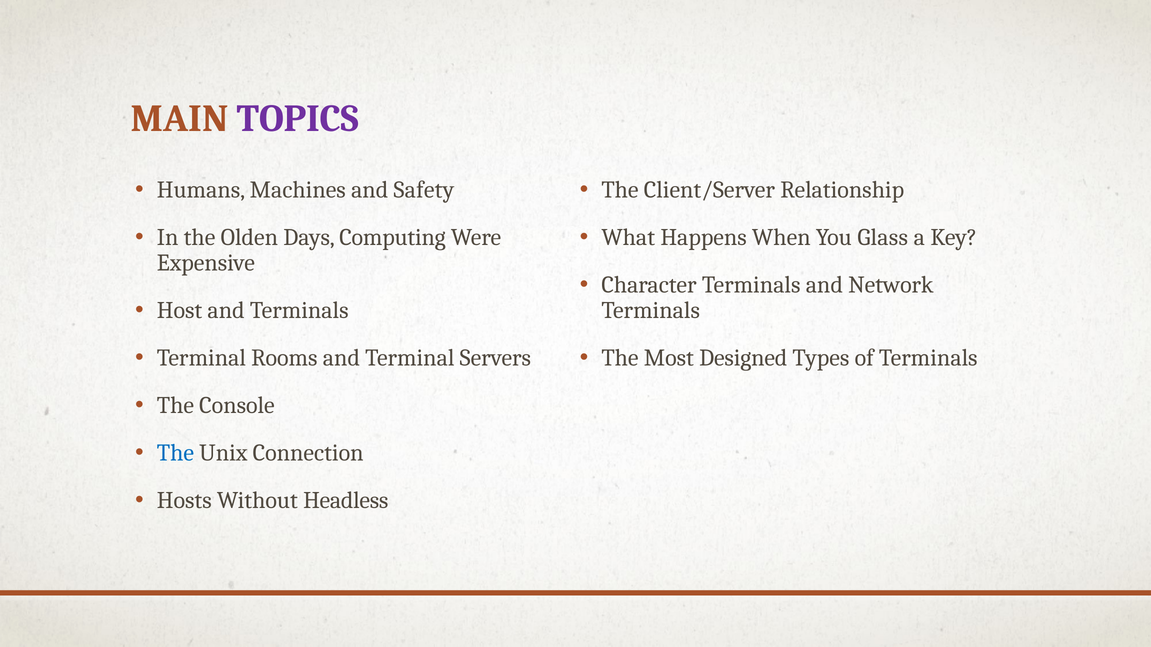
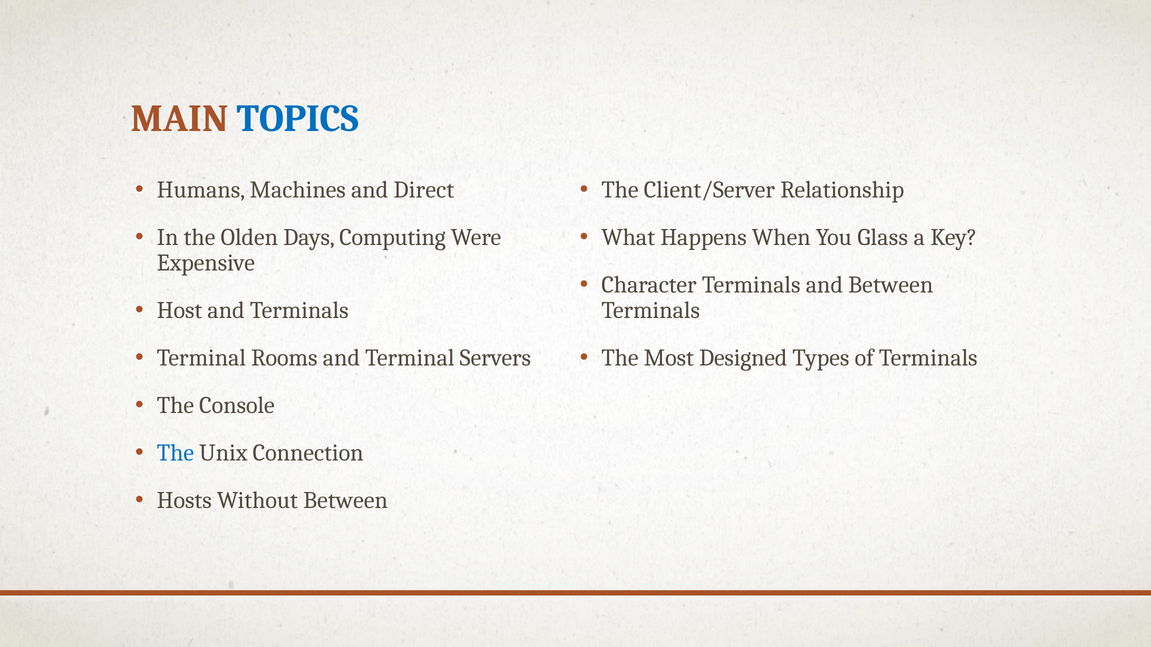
TOPICS colour: purple -> blue
Safety: Safety -> Direct
and Network: Network -> Between
Without Headless: Headless -> Between
